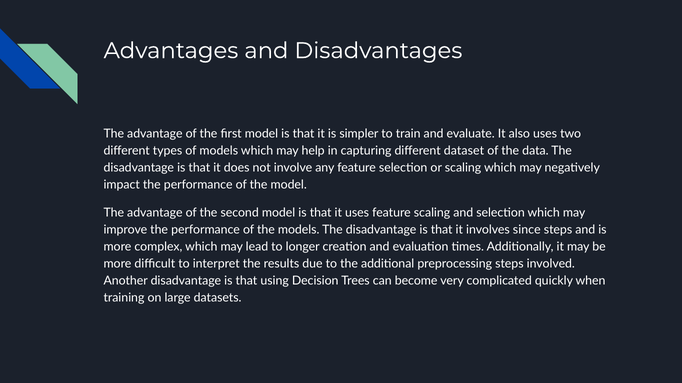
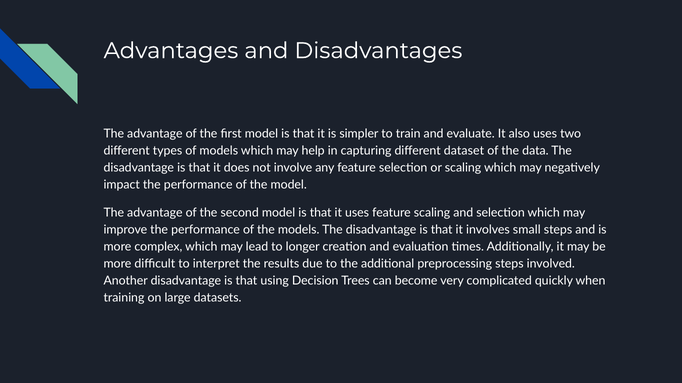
since: since -> small
